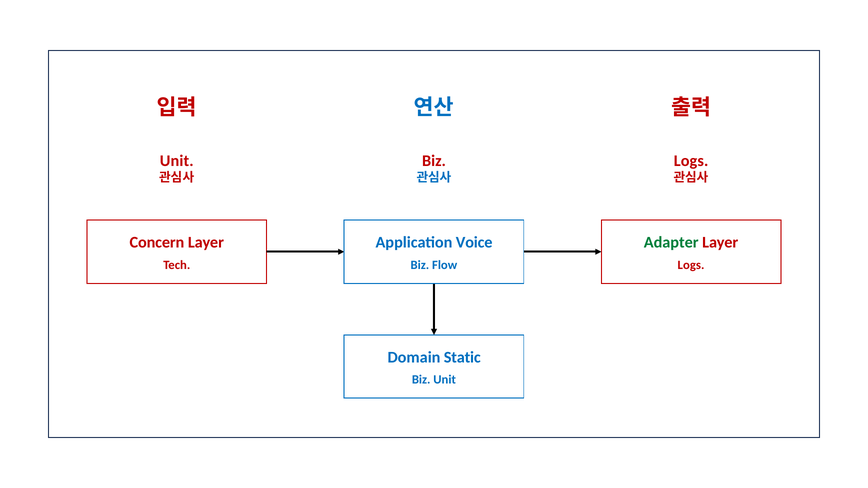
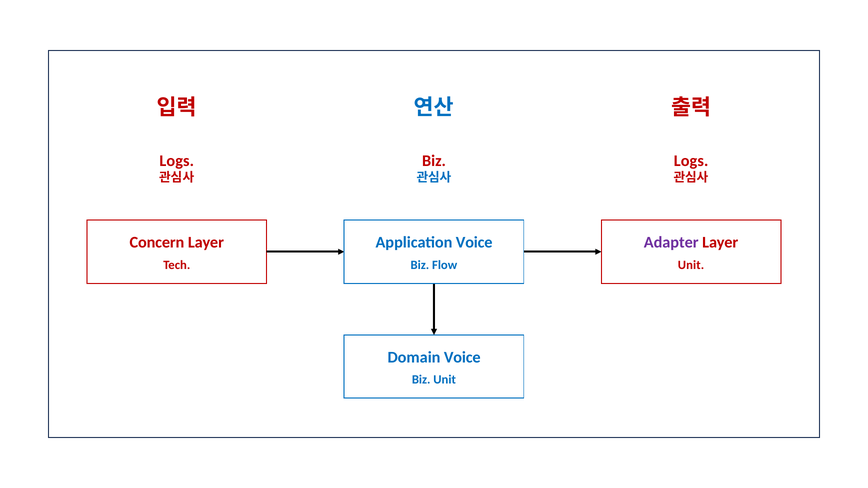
Unit at (177, 161): Unit -> Logs
Adapter colour: green -> purple
Tech Logs: Logs -> Unit
Domain Static: Static -> Voice
